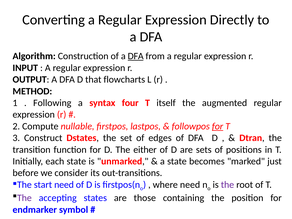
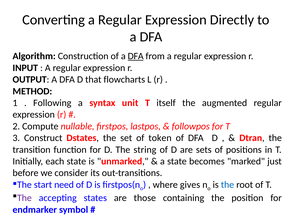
four: four -> unit
for at (218, 126) underline: present -> none
edges: edges -> token
either: either -> string
where need: need -> gives
the at (227, 185) colour: purple -> blue
